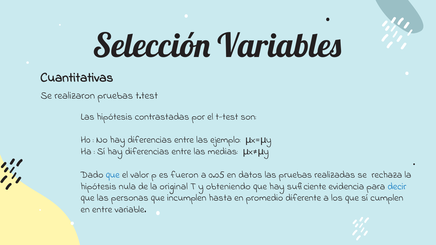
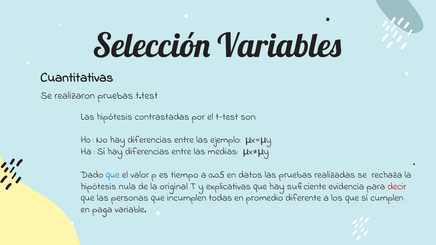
fueron: fueron -> tiempo
obteniendo: obteniendo -> explicativas
decir colour: blue -> red
hasta: hasta -> todas
en entre: entre -> paga
